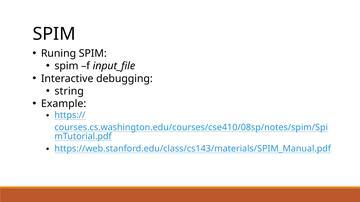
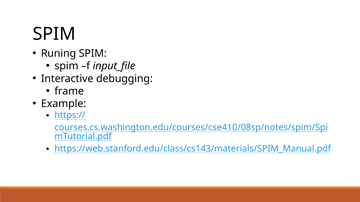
string: string -> frame
